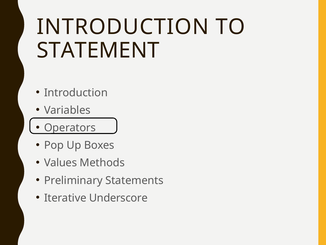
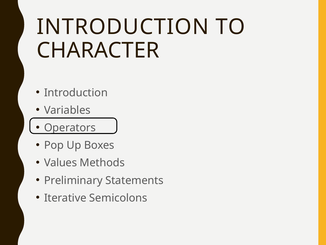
STATEMENT: STATEMENT -> CHARACTER
Underscore: Underscore -> Semicolons
